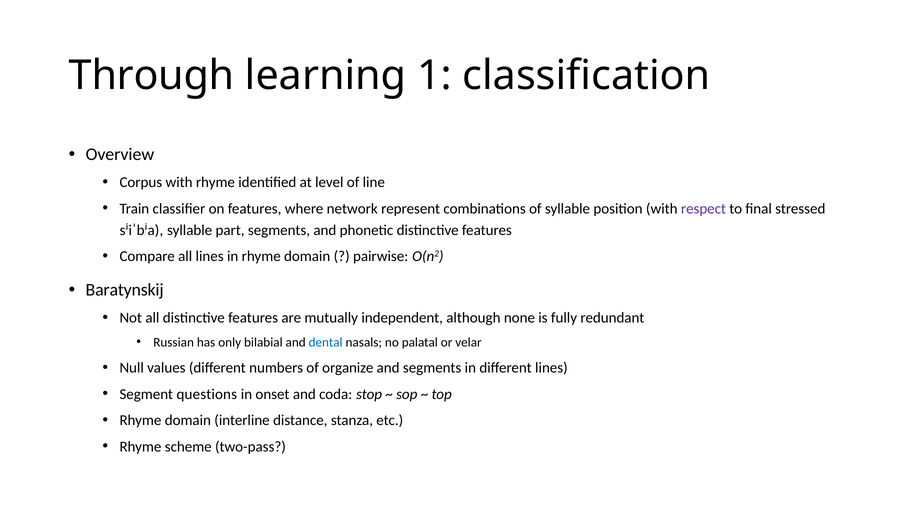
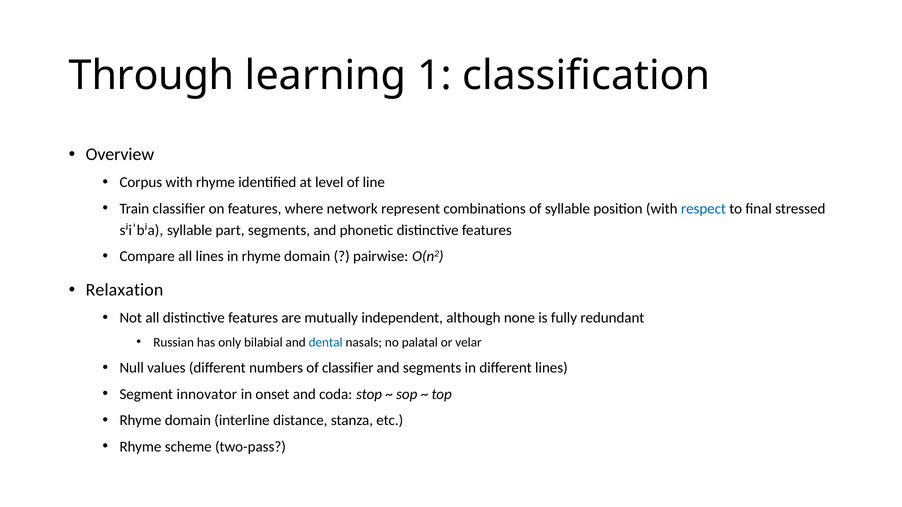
respect colour: purple -> blue
Baratynskij: Baratynskij -> Relaxation
of organize: organize -> classifier
questions: questions -> innovator
